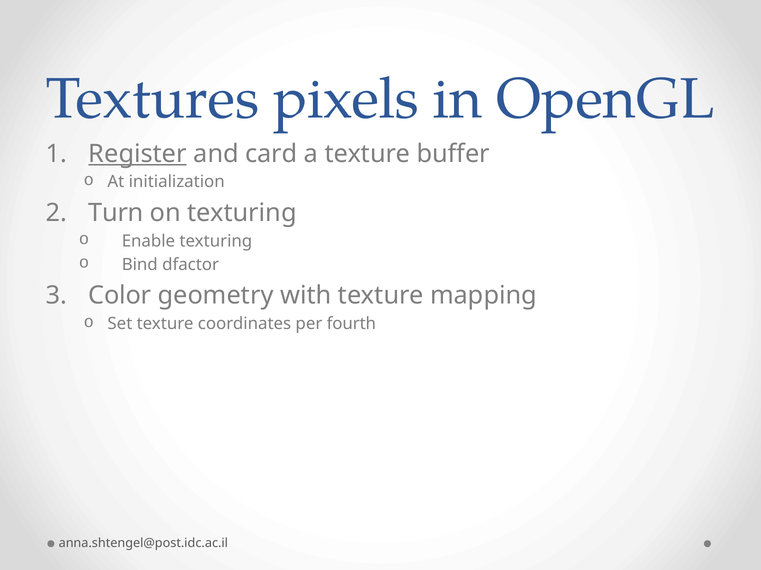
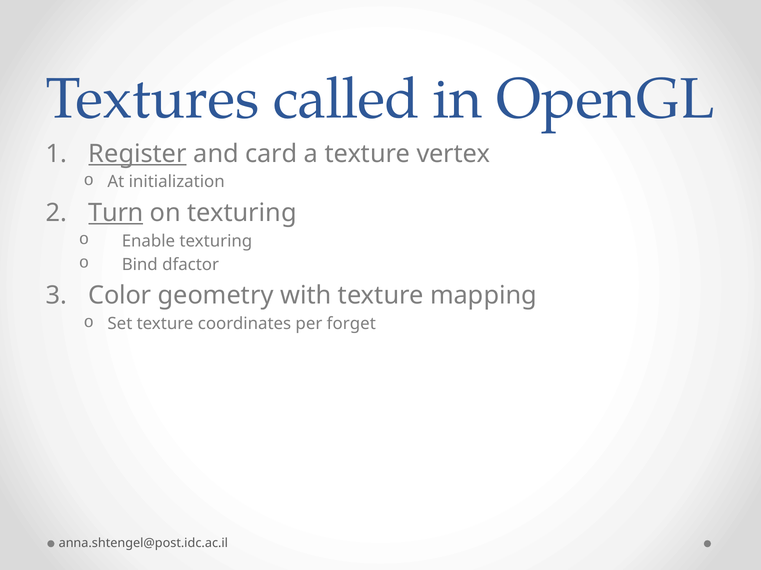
pixels: pixels -> called
buffer: buffer -> vertex
Turn underline: none -> present
fourth: fourth -> forget
